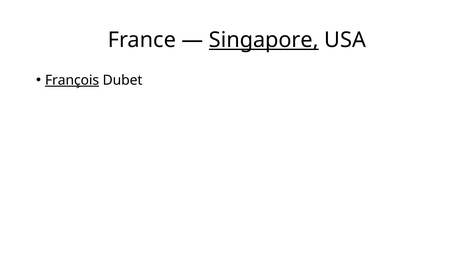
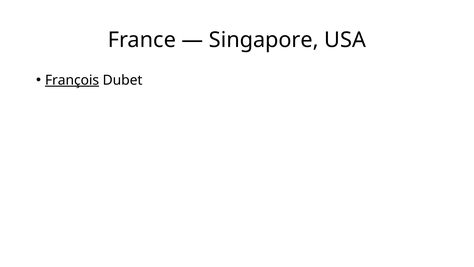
Singapore underline: present -> none
